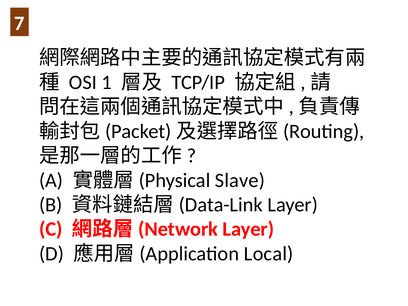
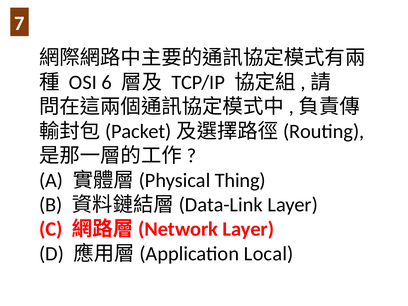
1: 1 -> 6
Slave: Slave -> Thing
